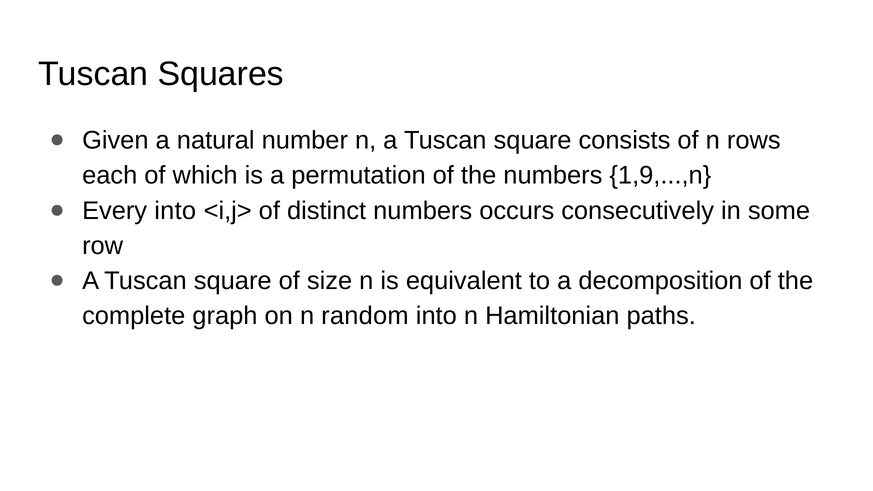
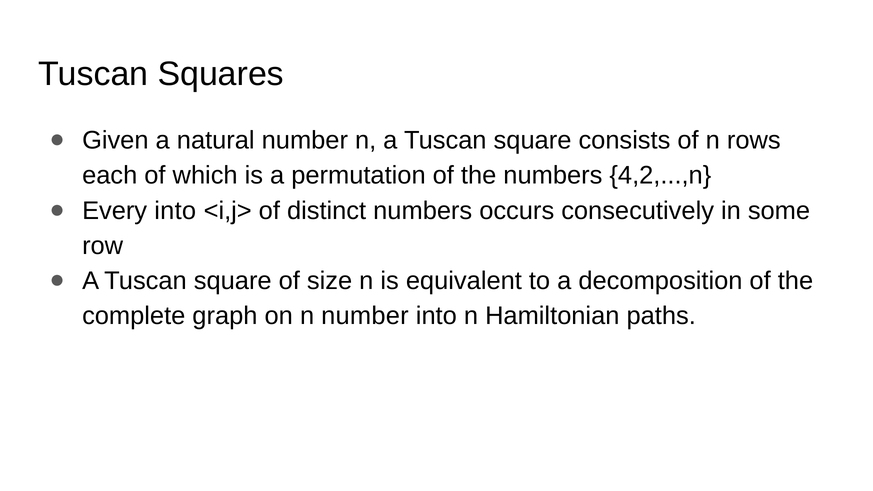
1,9,...,n: 1,9,...,n -> 4,2,...,n
n random: random -> number
